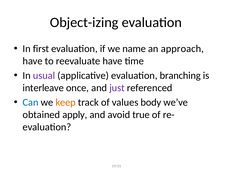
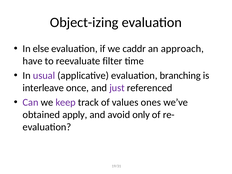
first: first -> else
name: name -> caddr
reevaluate have: have -> filter
Can colour: blue -> purple
keep colour: orange -> purple
body: body -> ones
true: true -> only
